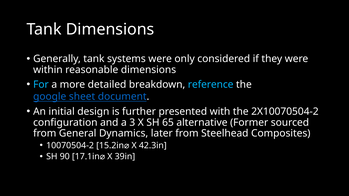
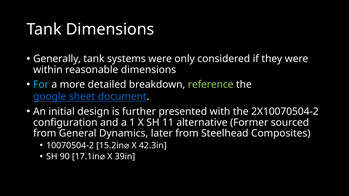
reference colour: light blue -> light green
3: 3 -> 1
65: 65 -> 11
